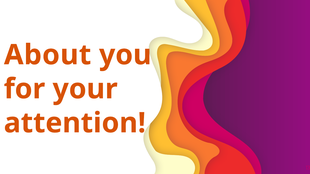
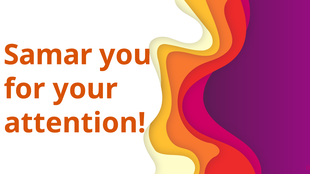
About: About -> Samar
